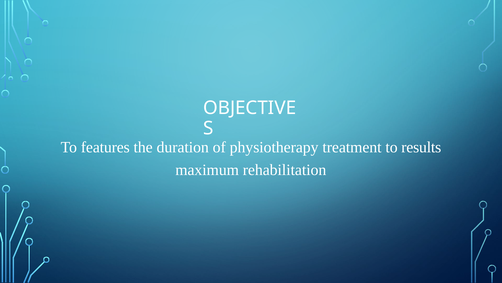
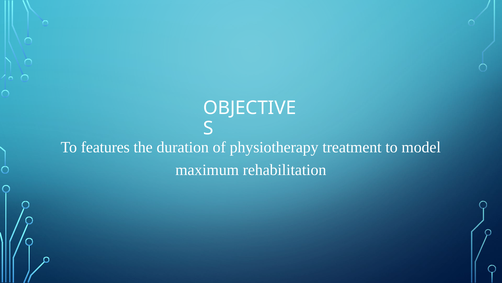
results: results -> model
